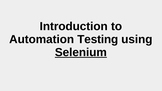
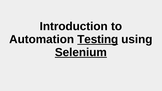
Testing underline: none -> present
